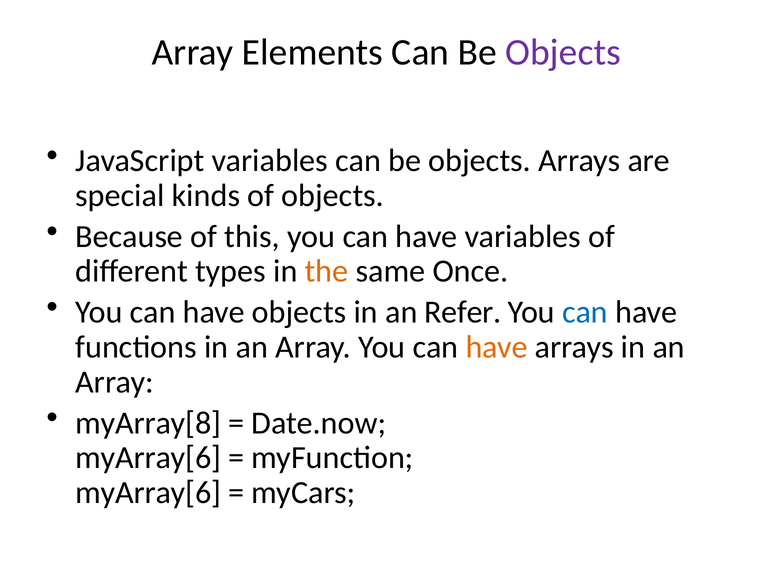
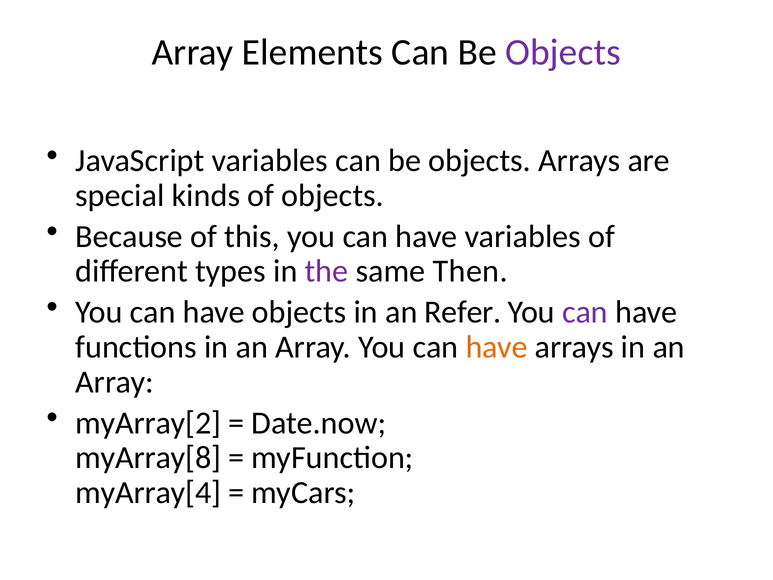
the colour: orange -> purple
Once: Once -> Then
can at (585, 312) colour: blue -> purple
myArray[8: myArray[8 -> myArray[2
myArray[6 at (148, 458): myArray[6 -> myArray[8
myArray[6 at (148, 492): myArray[6 -> myArray[4
